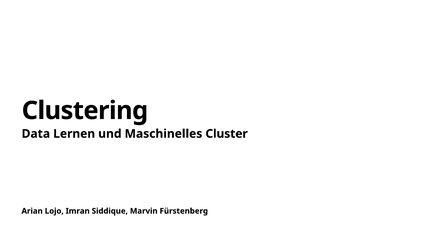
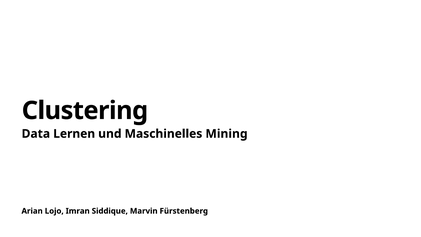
Cluster: Cluster -> Mining
